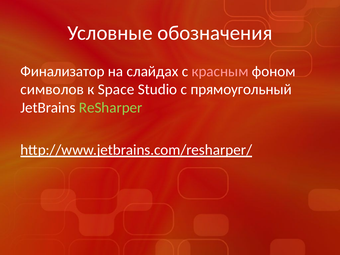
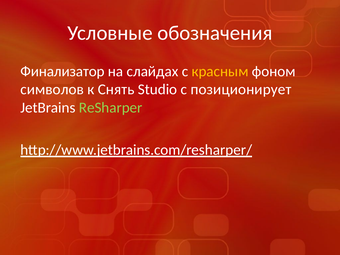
красным colour: pink -> yellow
Space: Space -> Снять
прямоугольный: прямоугольный -> позиционирует
